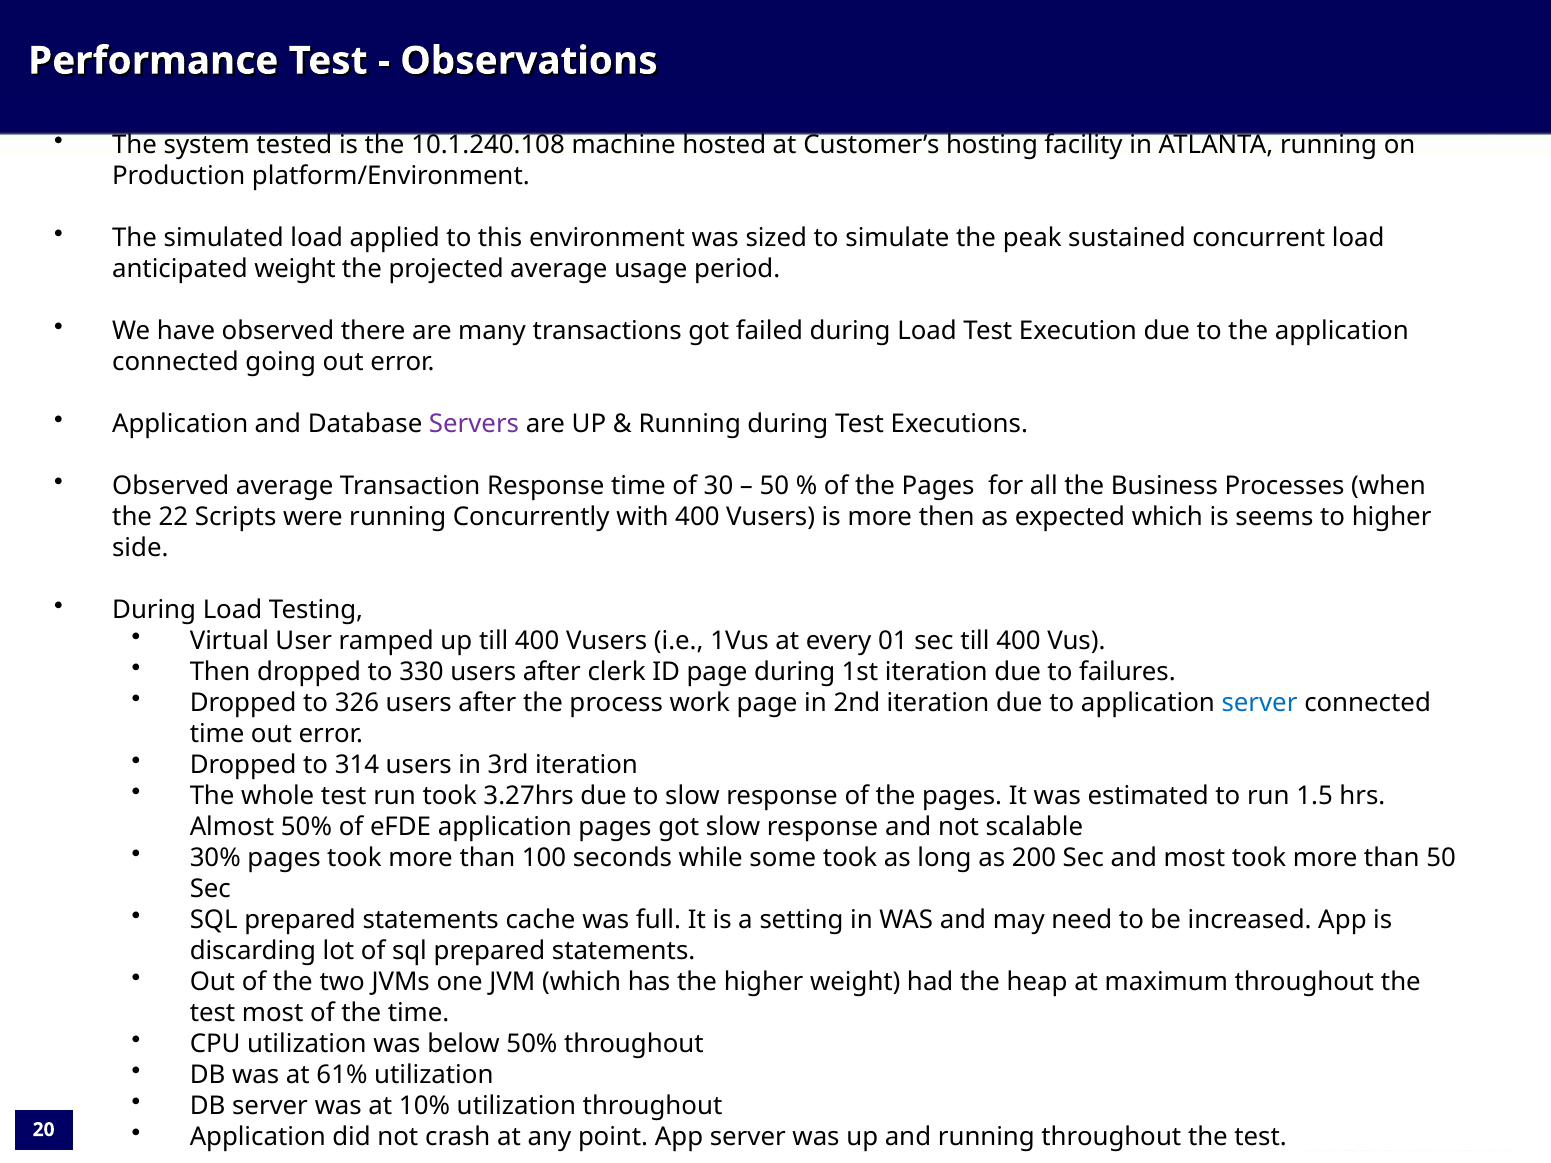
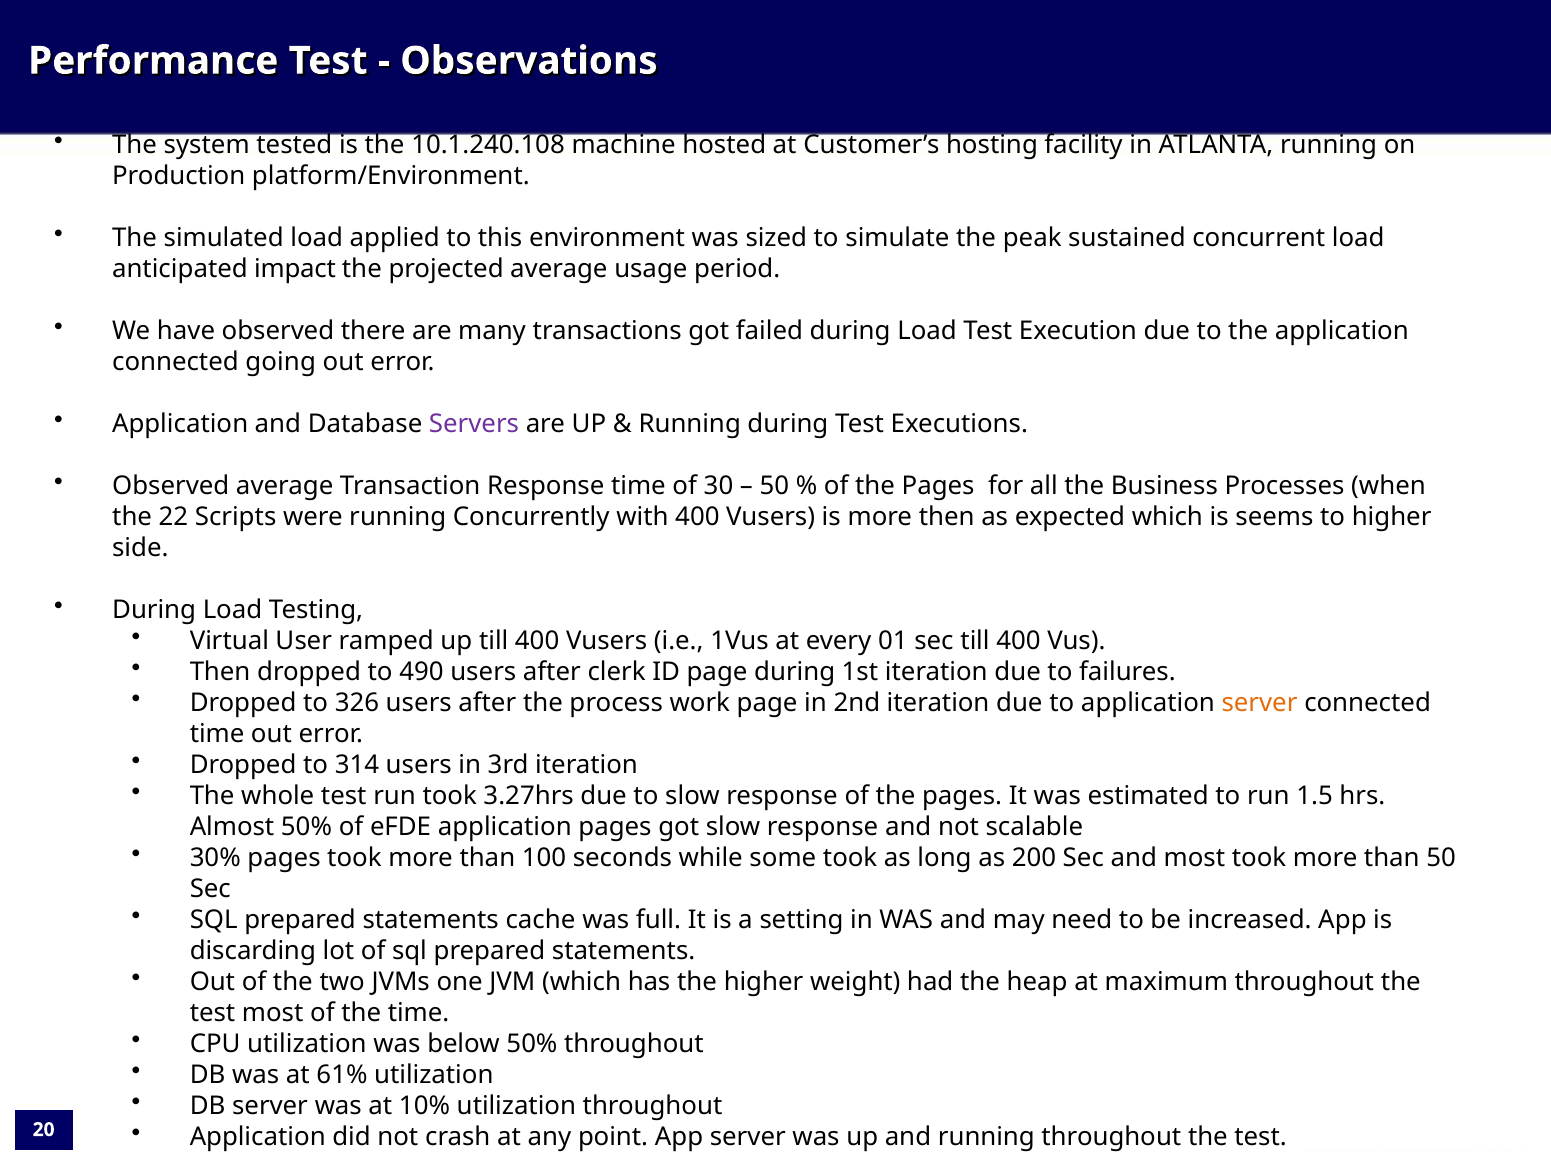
anticipated weight: weight -> impact
330: 330 -> 490
server at (1259, 703) colour: blue -> orange
